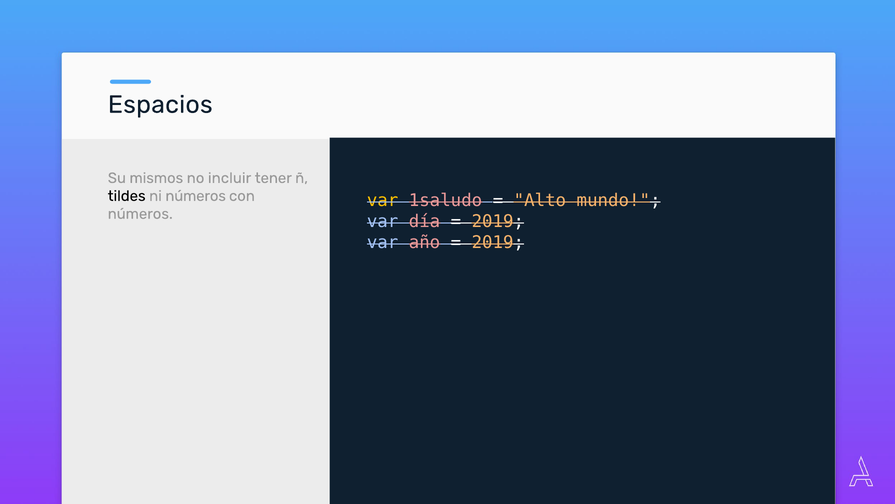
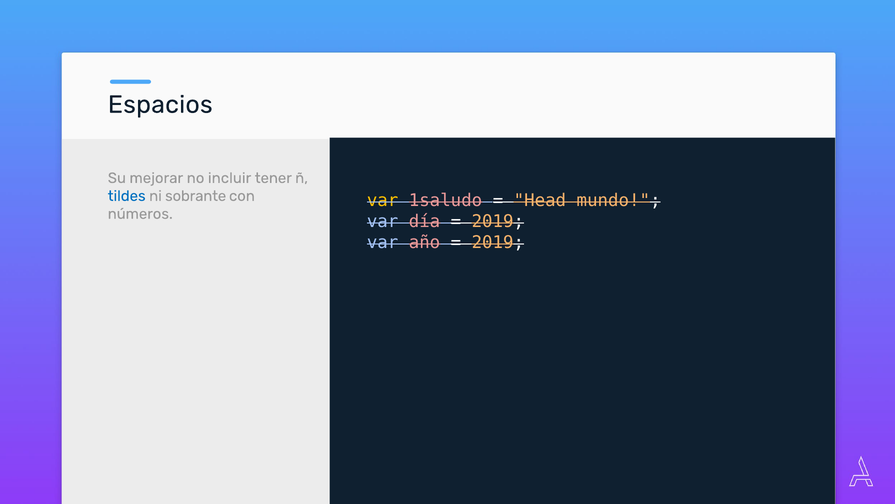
mismos: mismos -> mejorar
tildes colour: black -> blue
ni números: números -> sobrante
Alto: Alto -> Head
